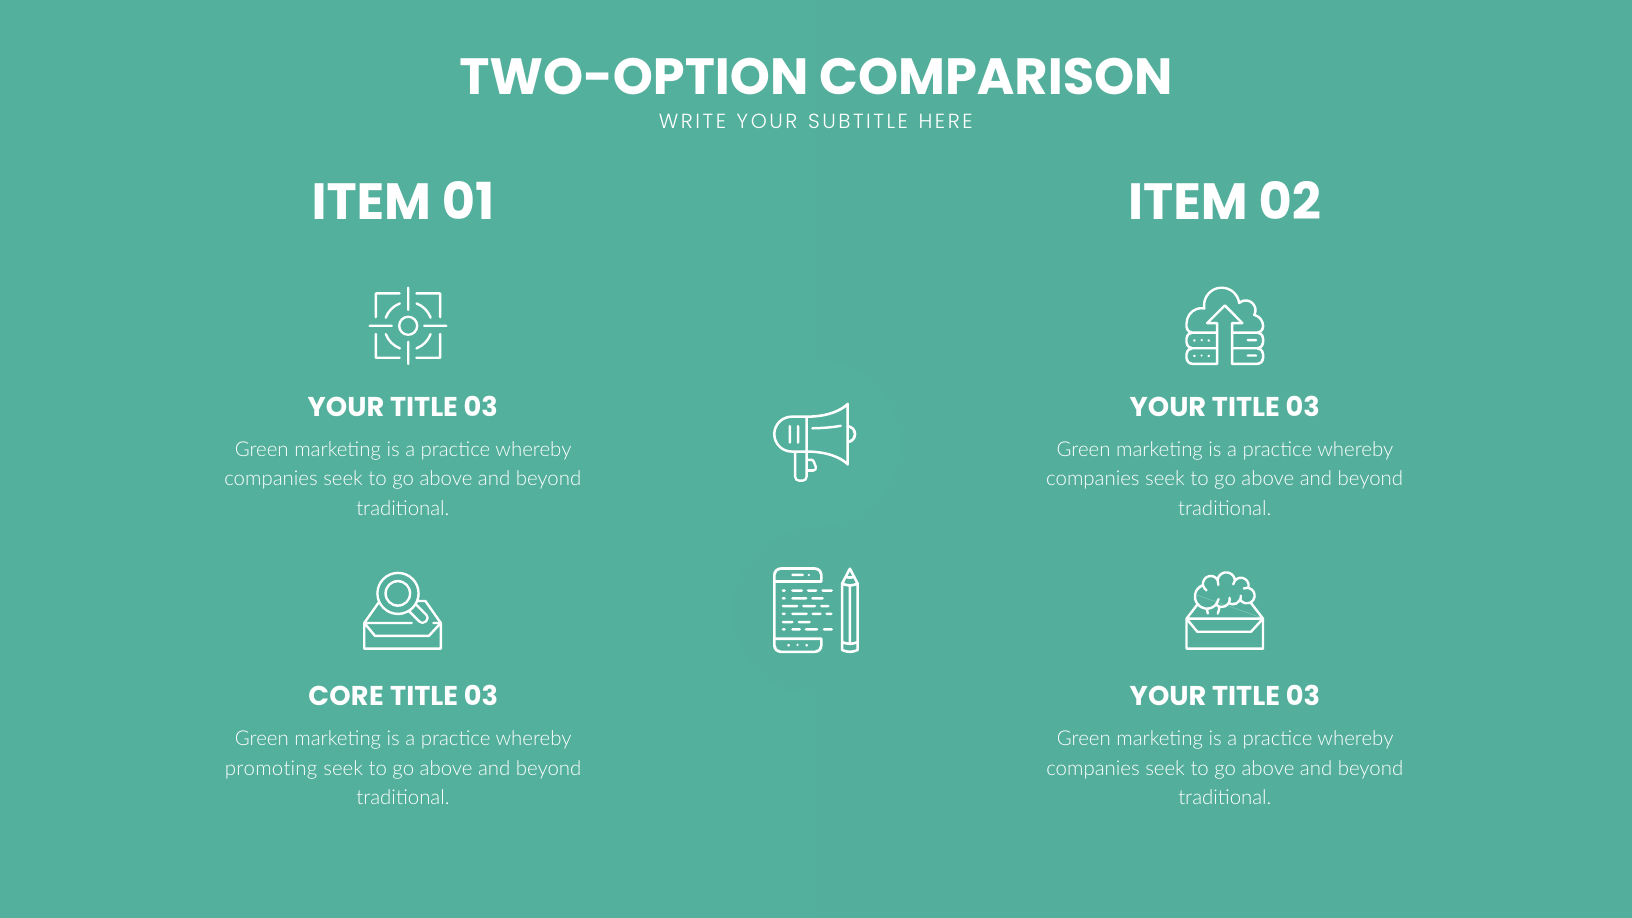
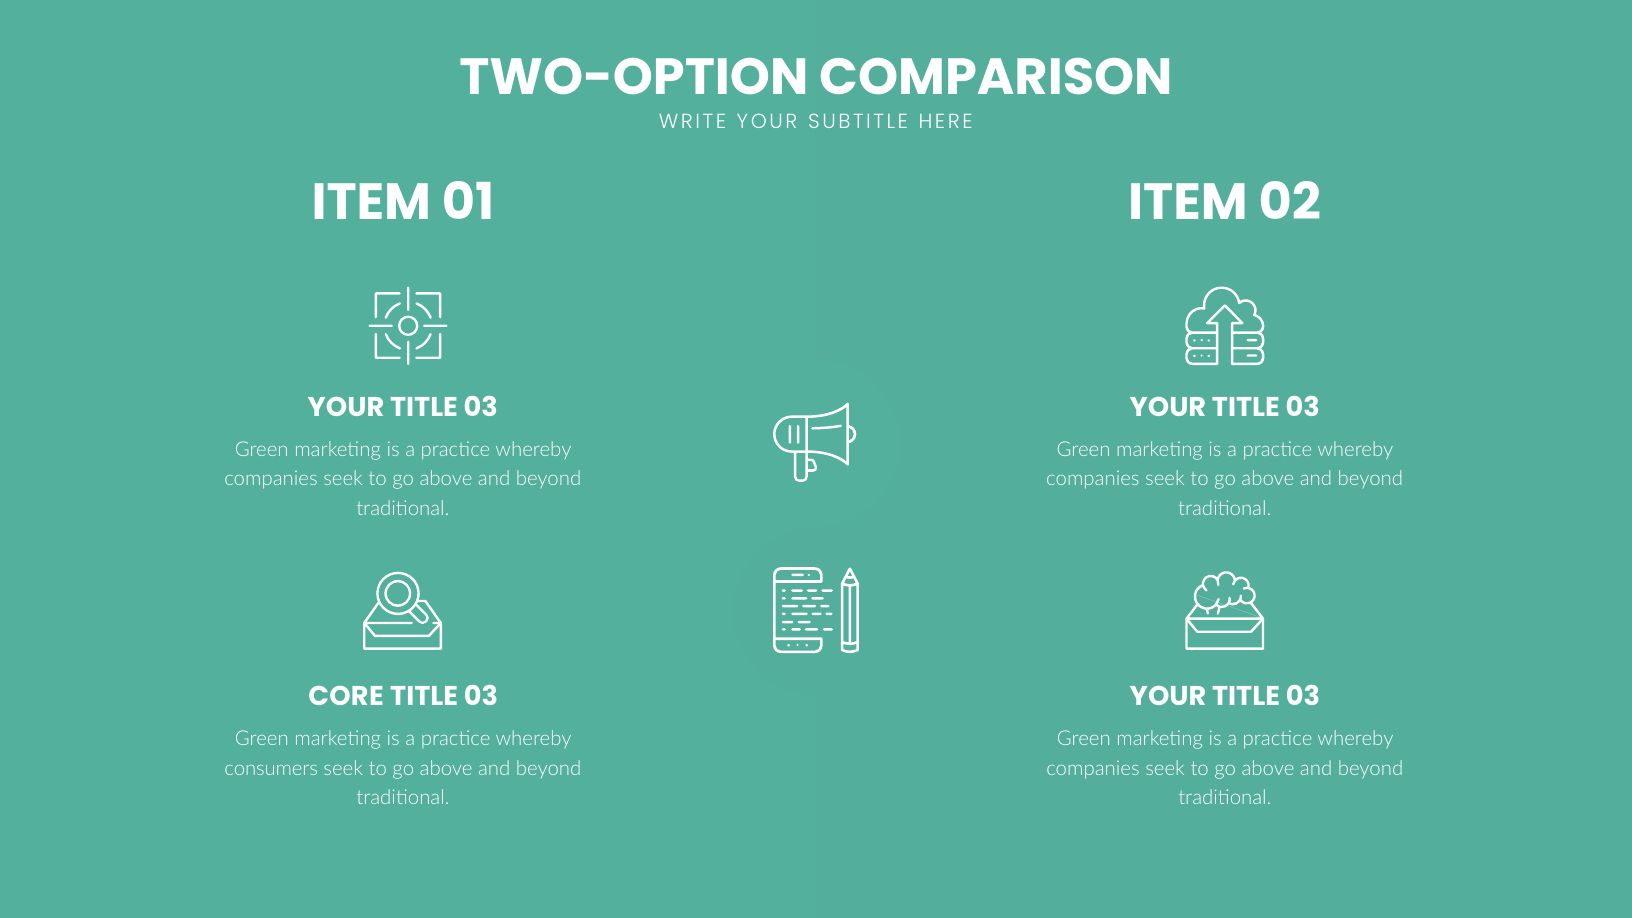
promoting: promoting -> consumers
